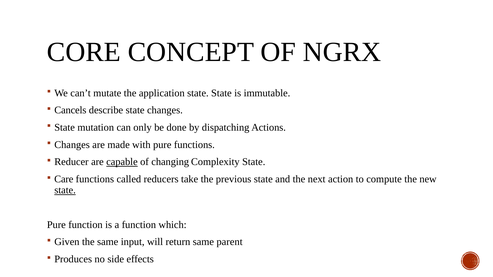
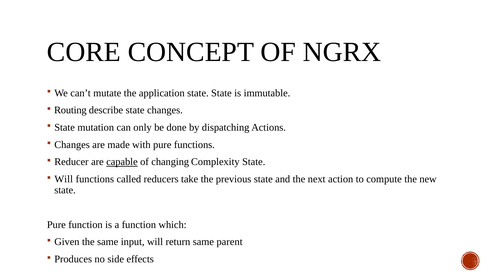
Cancels: Cancels -> Routing
Care at (64, 179): Care -> Will
state at (65, 190) underline: present -> none
